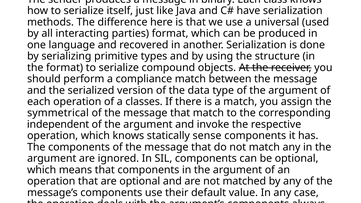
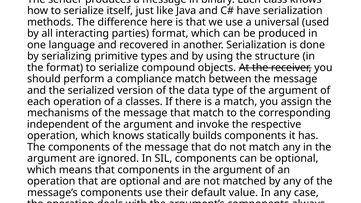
symmetrical: symmetrical -> mechanisms
sense: sense -> builds
